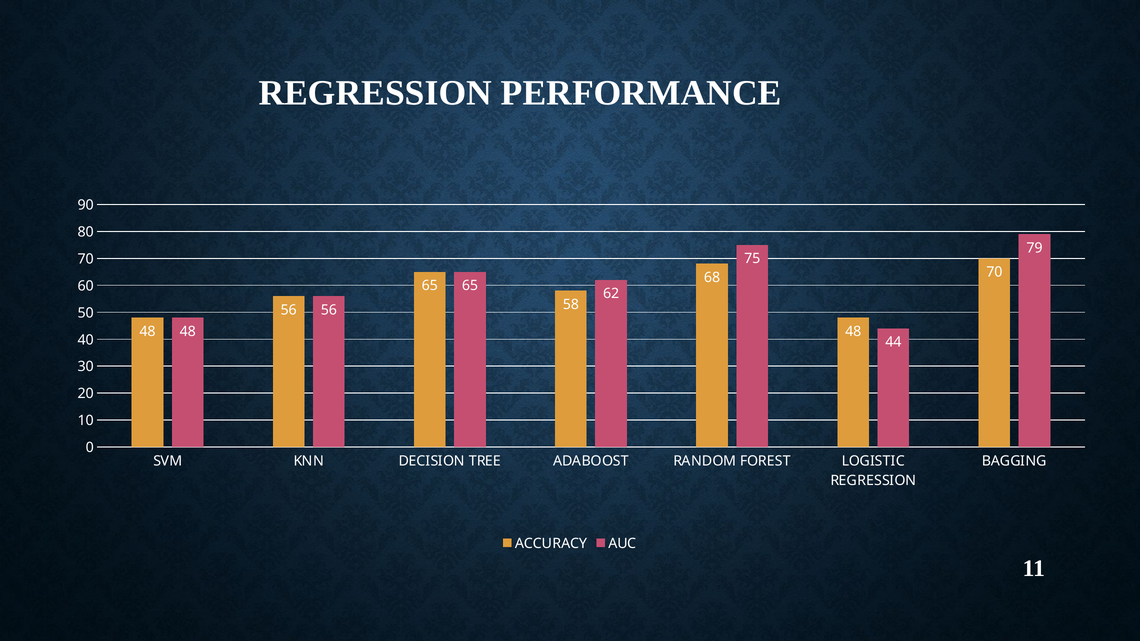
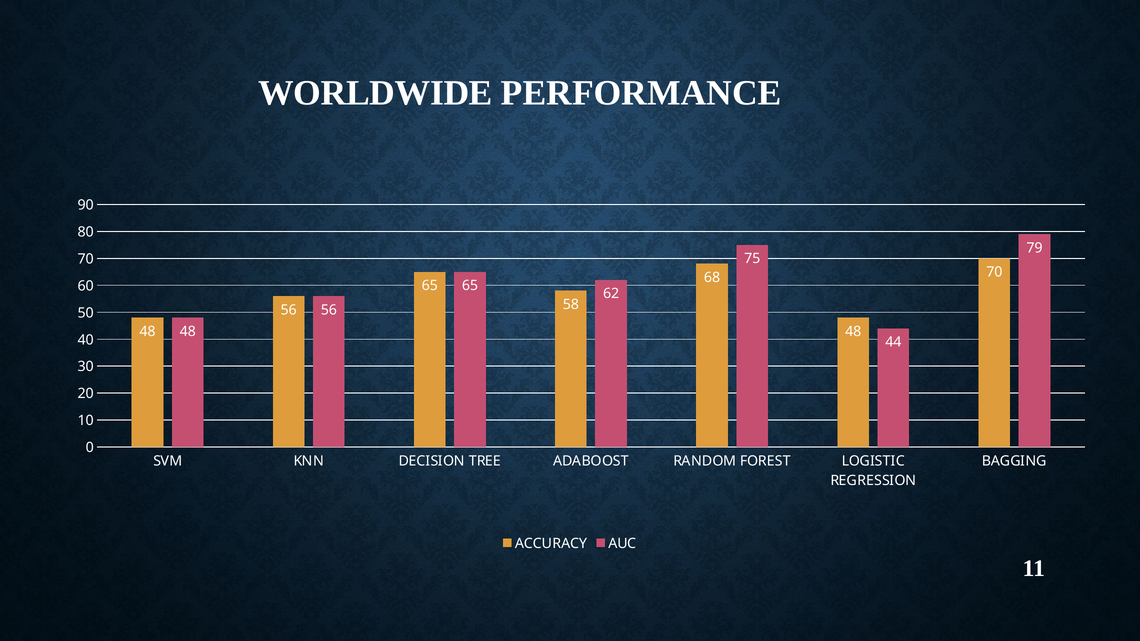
REGRESSION at (375, 93): REGRESSION -> WORLDWIDE
